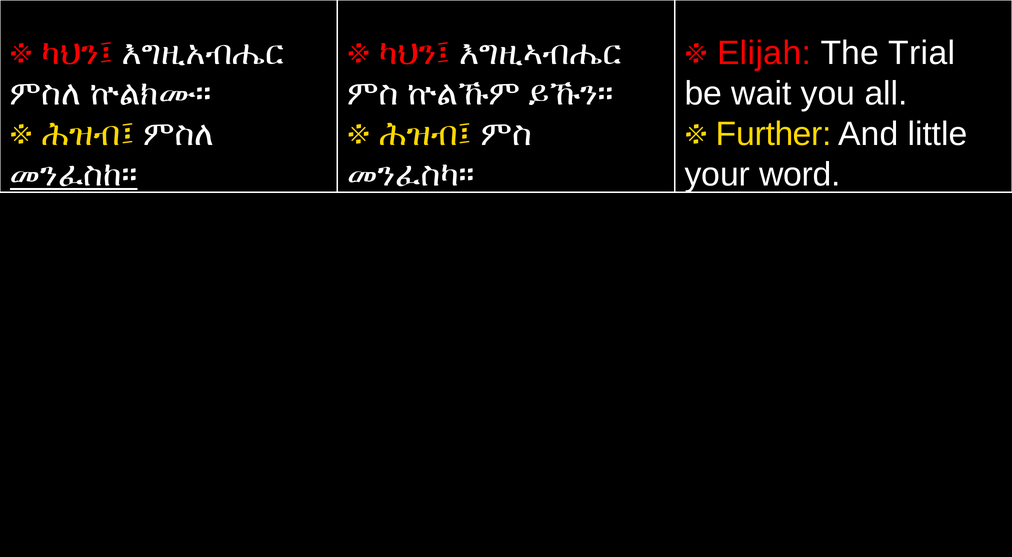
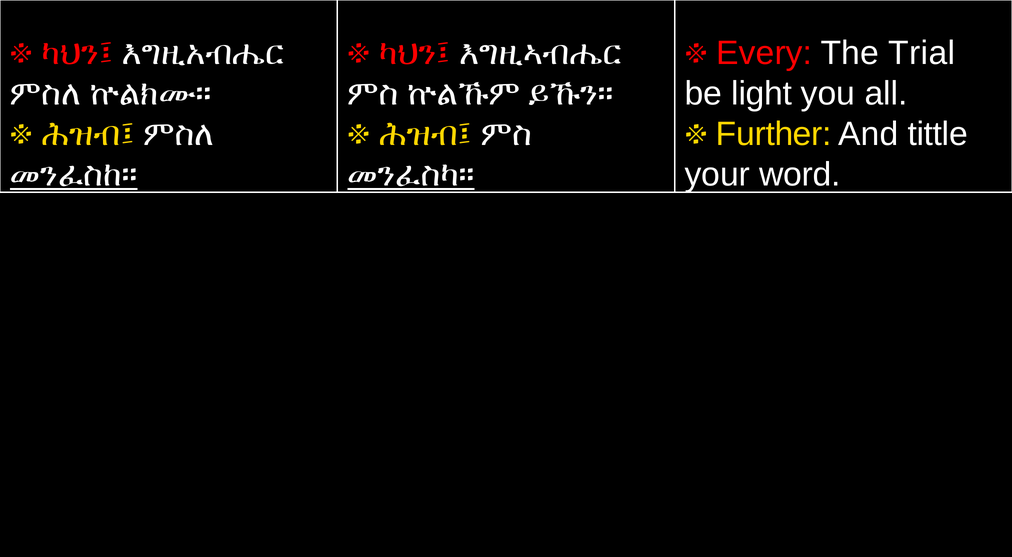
Elijah: Elijah -> Every
wait: wait -> light
little: little -> tittle
መንፈስካ። underline: none -> present
